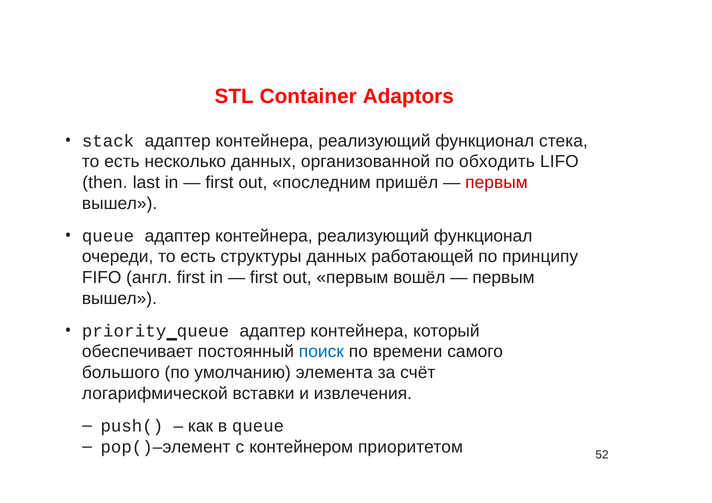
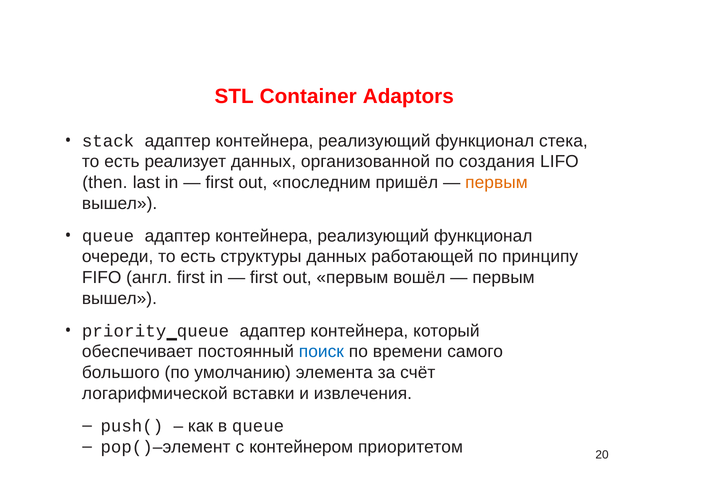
несколько: несколько -> реализует
обходить: обходить -> создания
первым at (496, 183) colour: red -> orange
52: 52 -> 20
